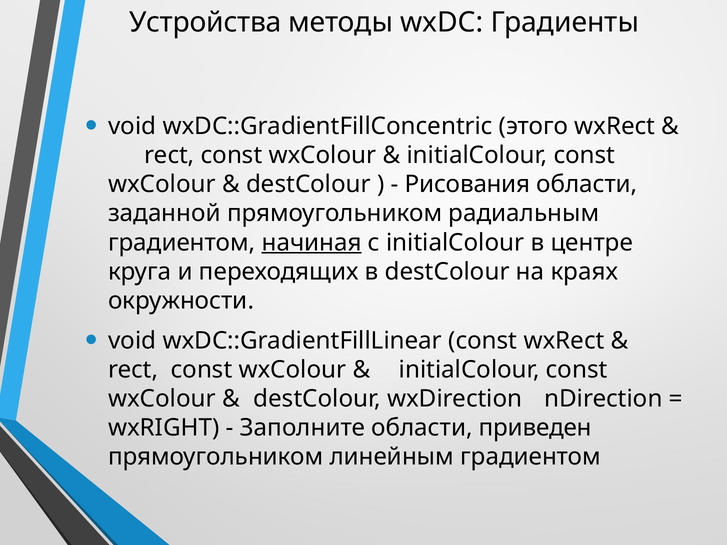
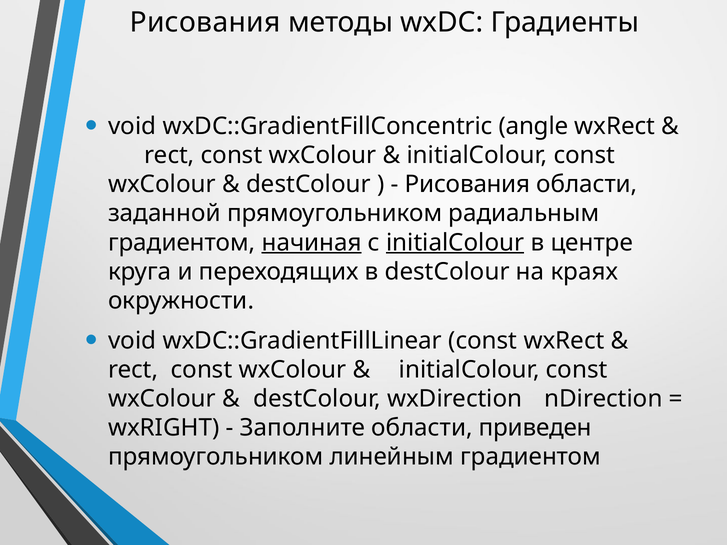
Устройства at (205, 22): Устройства -> Рисования
этого: этого -> angle
initialColour at (455, 243) underline: none -> present
